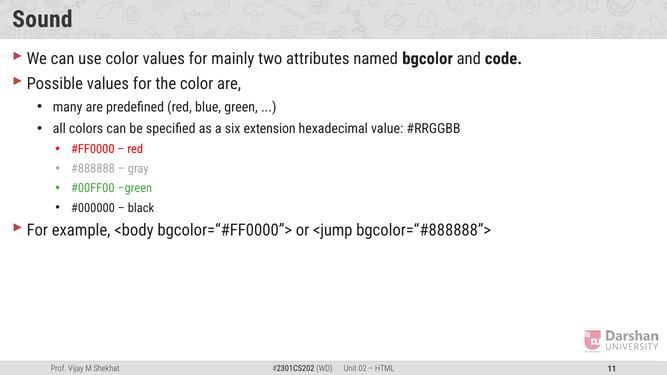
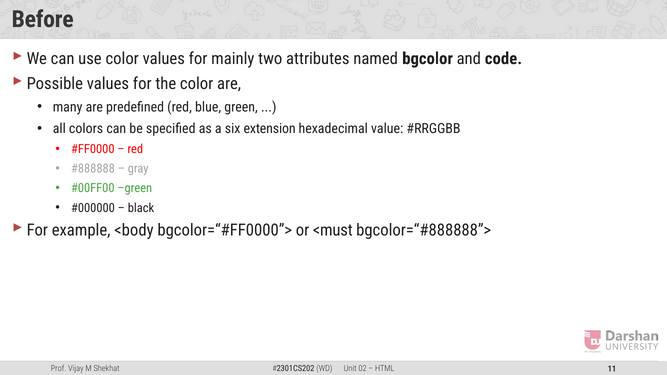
Sound: Sound -> Before
<jump: <jump -> <must
